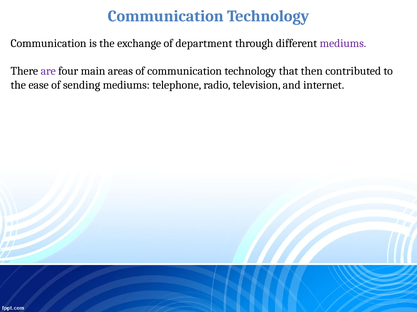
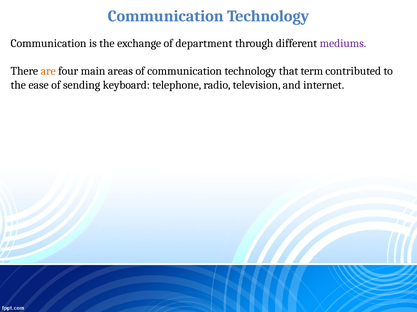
are colour: purple -> orange
then: then -> term
sending mediums: mediums -> keyboard
